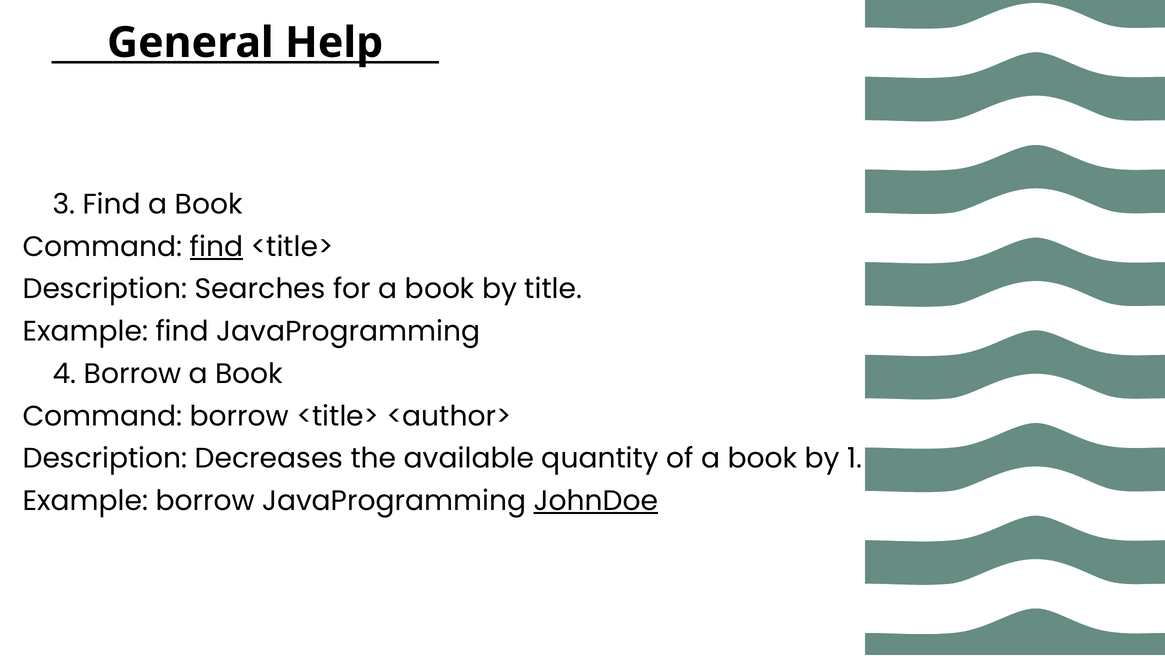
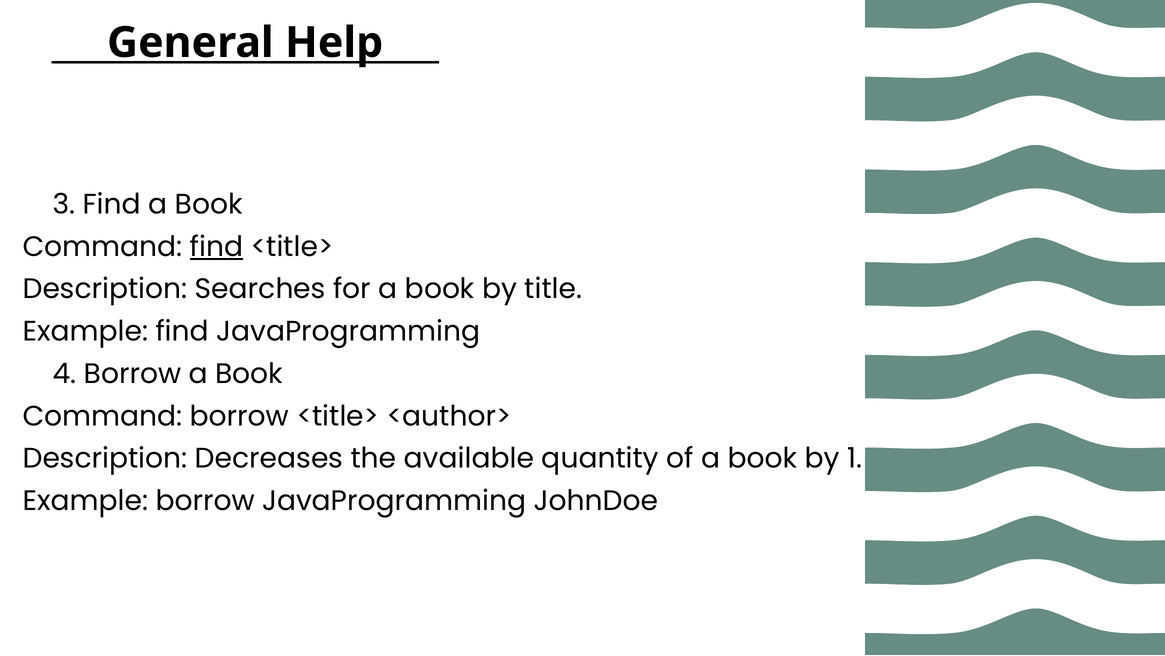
JohnDoe underline: present -> none
